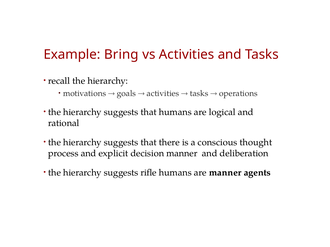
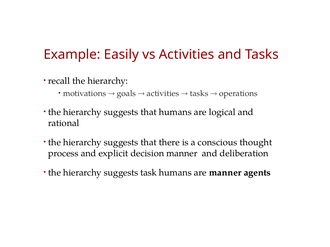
Bring: Bring -> Easily
rifle: rifle -> task
